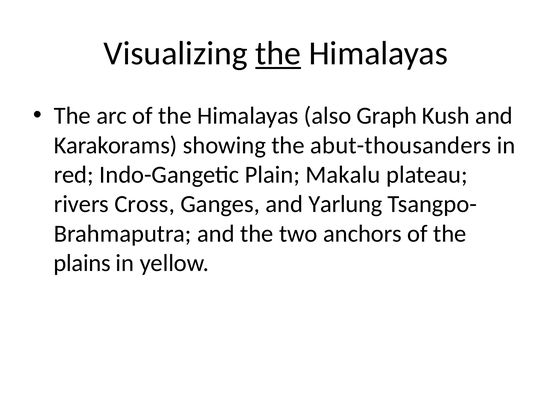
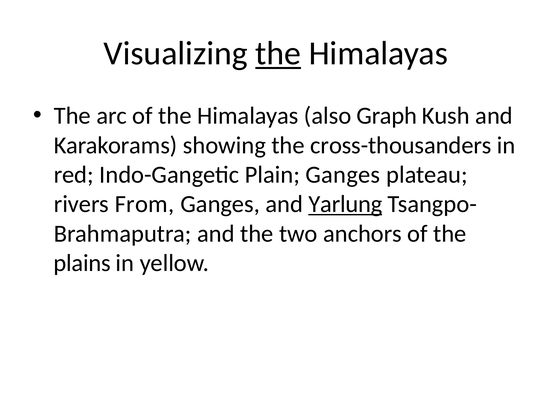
abut-thousanders: abut-thousanders -> cross-thousanders
Plain Makalu: Makalu -> Ganges
Cross: Cross -> From
Yarlung underline: none -> present
